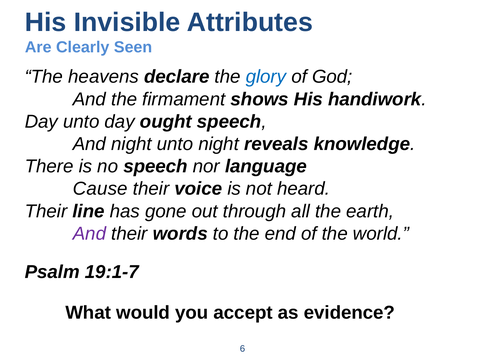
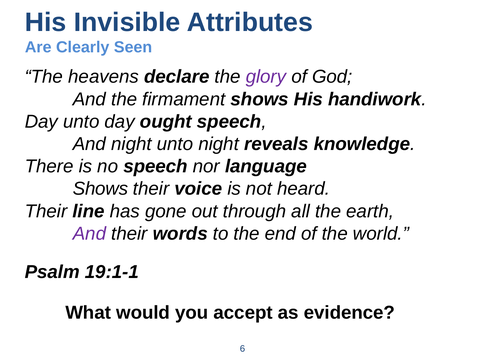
glory colour: blue -> purple
Cause at (100, 189): Cause -> Shows
19:1-7: 19:1-7 -> 19:1-1
